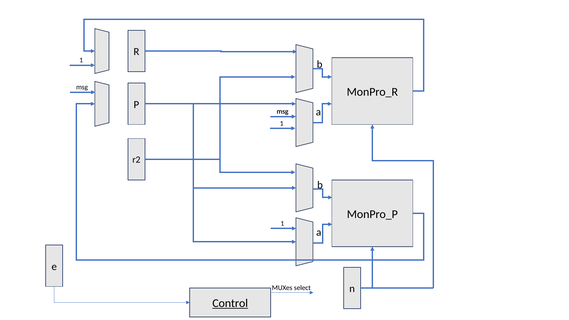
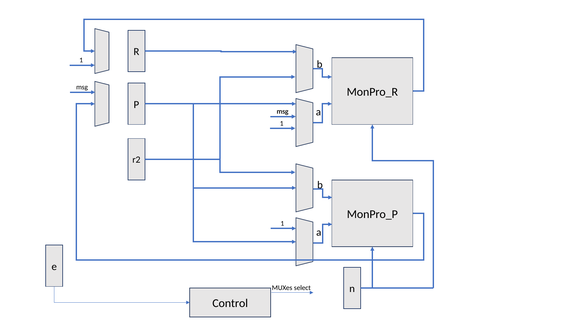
Control underline: present -> none
